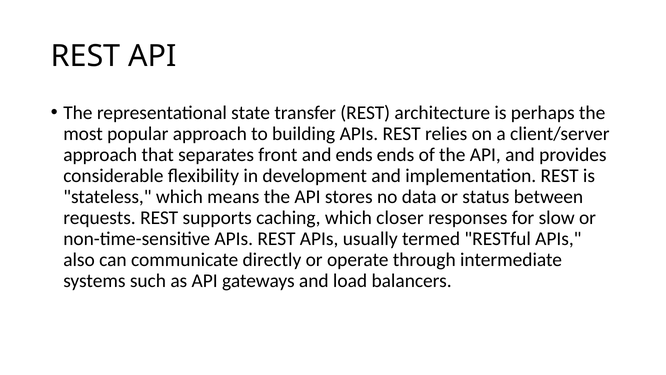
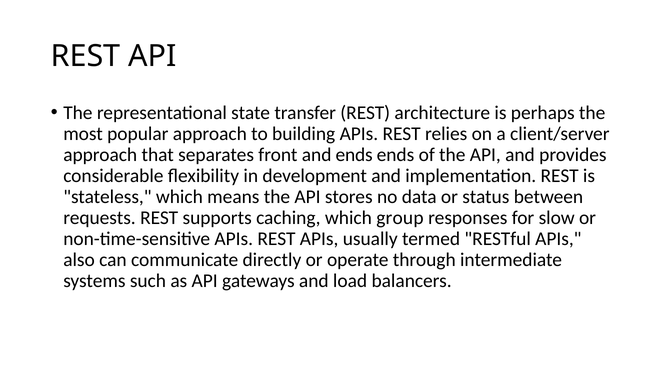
closer: closer -> group
